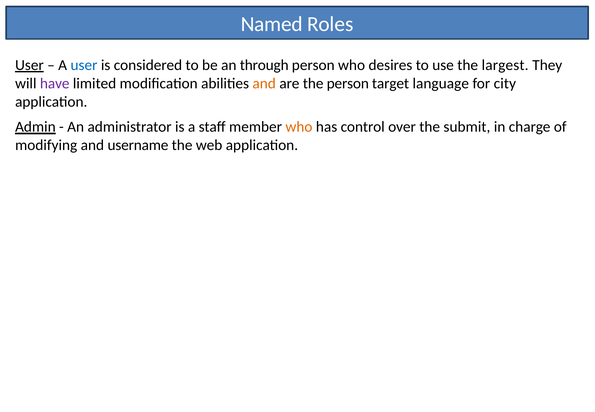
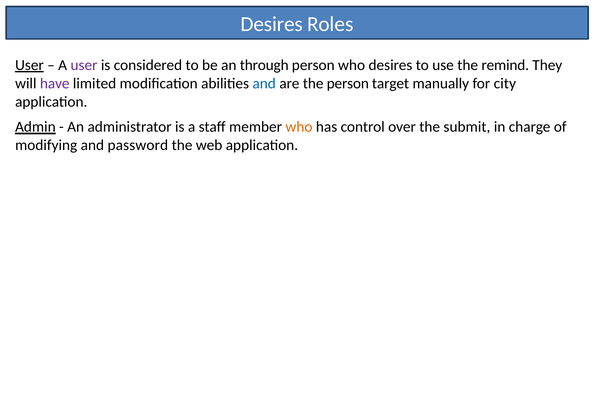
Named at (272, 24): Named -> Desires
user at (84, 65) colour: blue -> purple
largest: largest -> remind
and at (264, 83) colour: orange -> blue
language: language -> manually
username: username -> password
